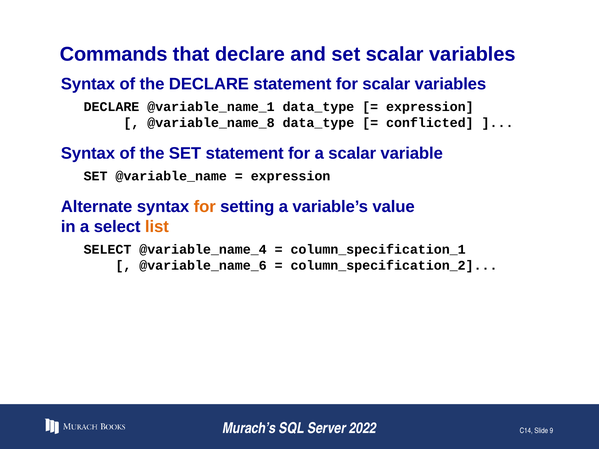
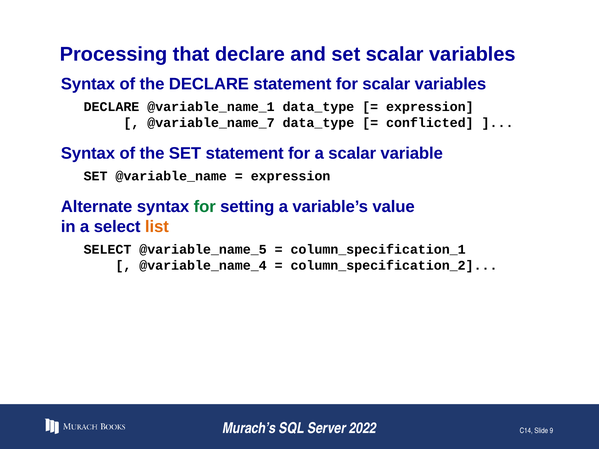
Commands: Commands -> Processing
@variable_name_8: @variable_name_8 -> @variable_name_7
for at (205, 207) colour: orange -> green
@variable_name_4: @variable_name_4 -> @variable_name_5
@variable_name_6: @variable_name_6 -> @variable_name_4
